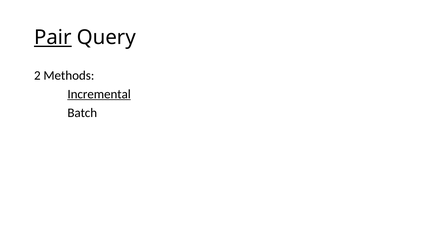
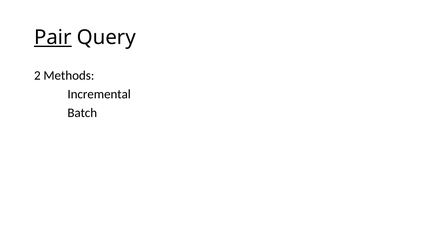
Incremental underline: present -> none
